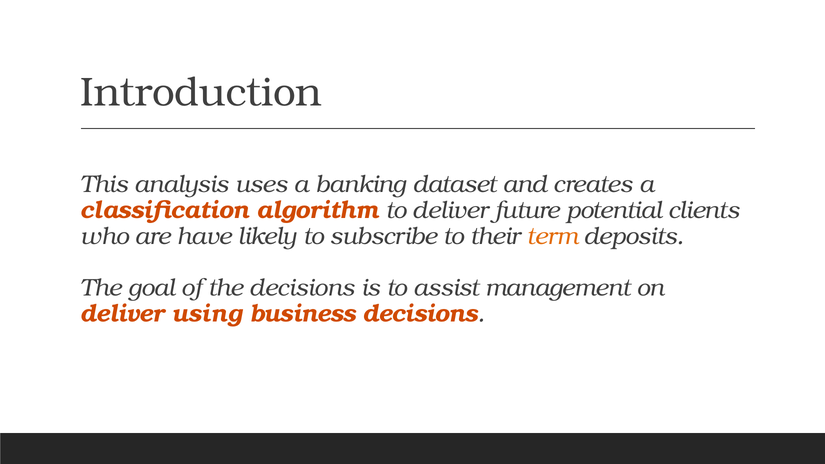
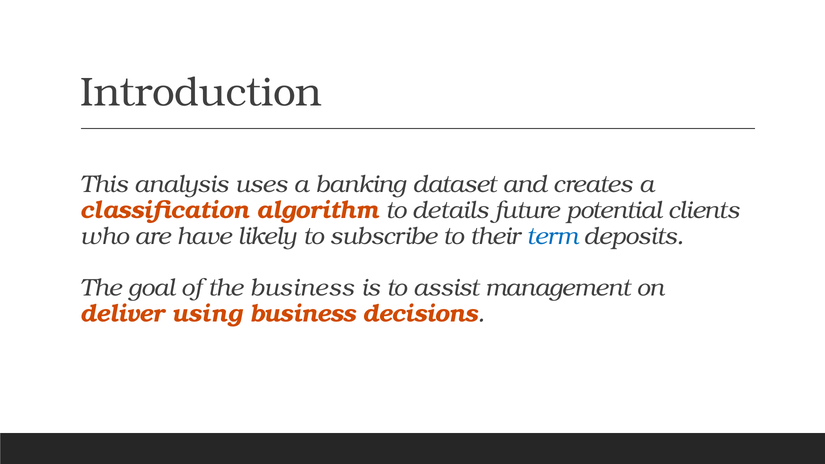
to deliver: deliver -> details
term colour: orange -> blue
the decisions: decisions -> business
